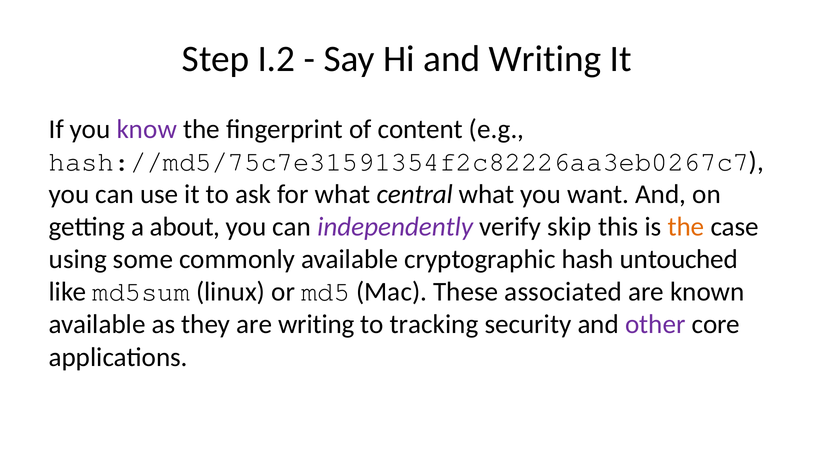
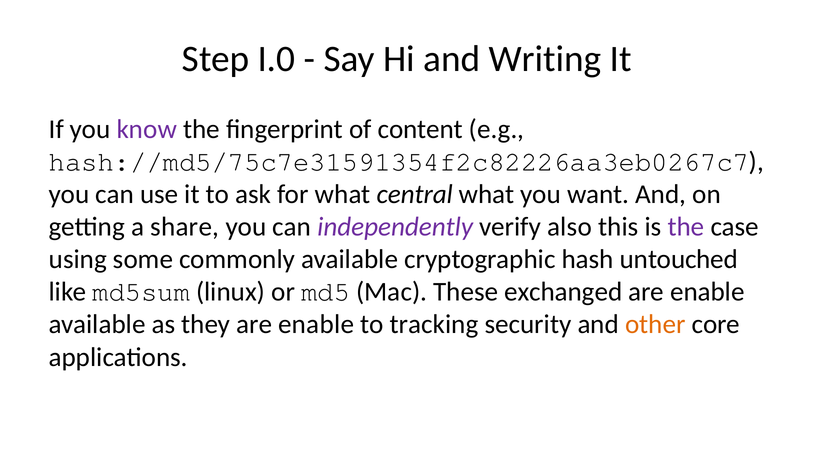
I.2: I.2 -> I.0
about: about -> share
skip: skip -> also
the at (686, 227) colour: orange -> purple
associated: associated -> exchanged
known at (707, 292): known -> enable
they are writing: writing -> enable
other colour: purple -> orange
